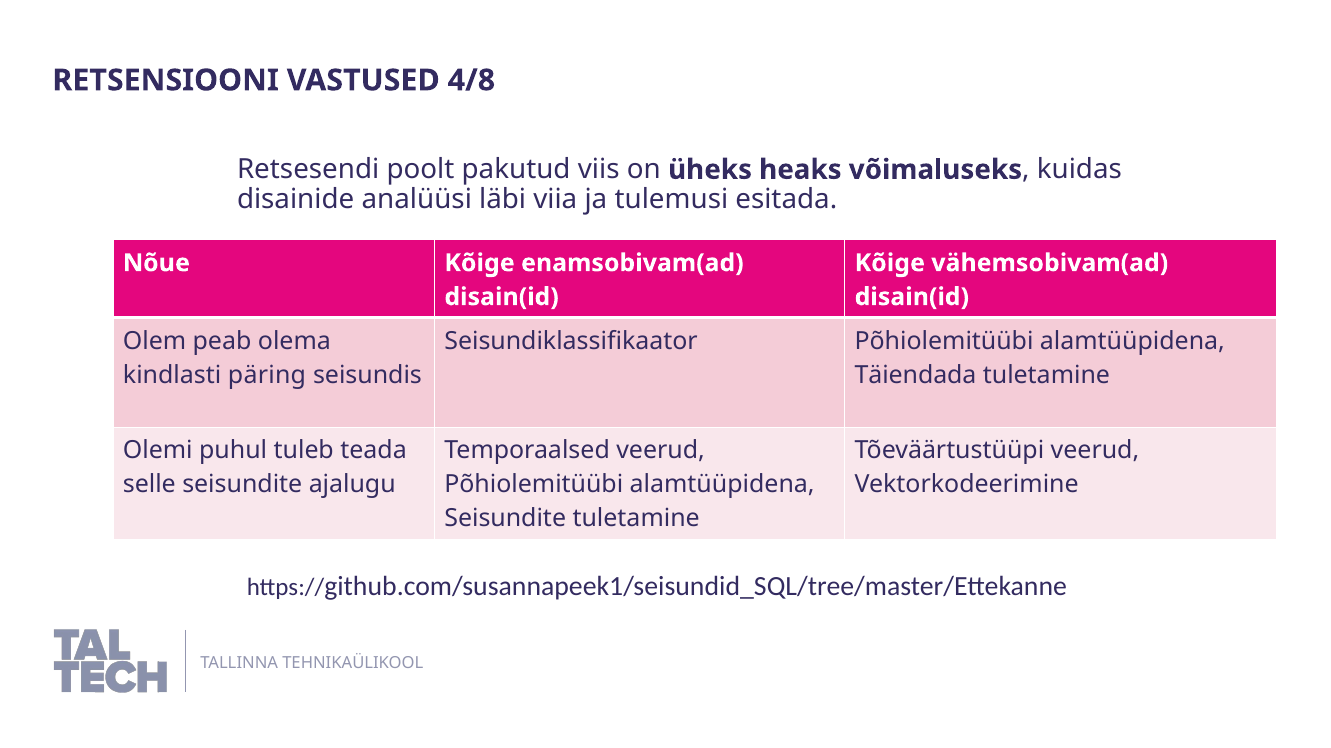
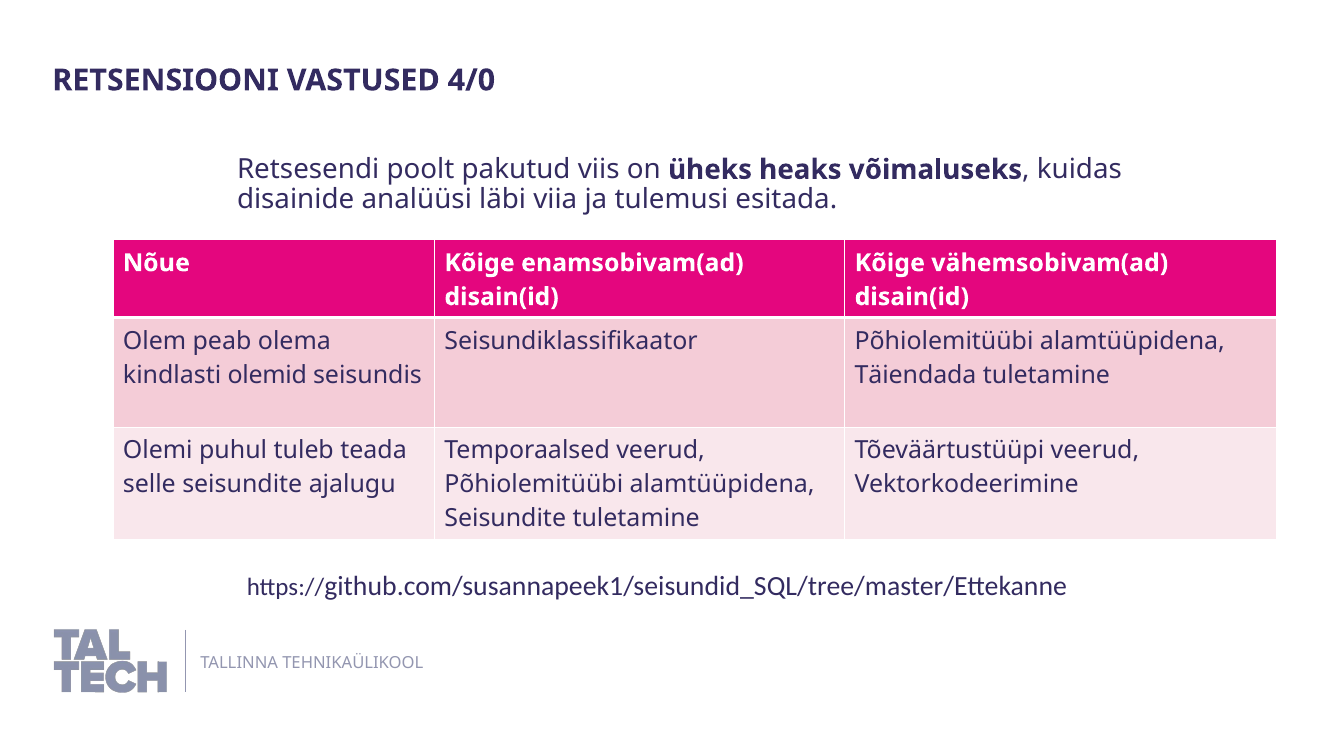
4/8: 4/8 -> 4/0
päring: päring -> olemid
